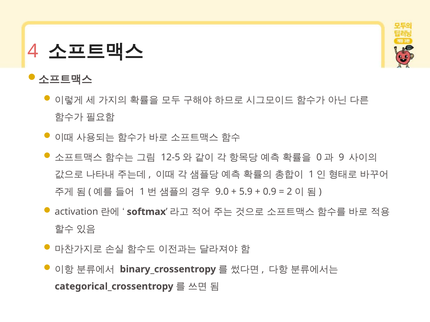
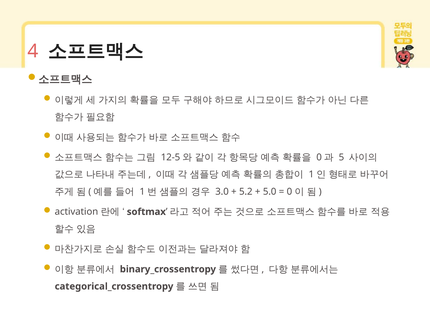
9: 9 -> 5
9.0: 9.0 -> 3.0
5.9: 5.9 -> 5.2
0.9: 0.9 -> 5.0
2: 2 -> 0
